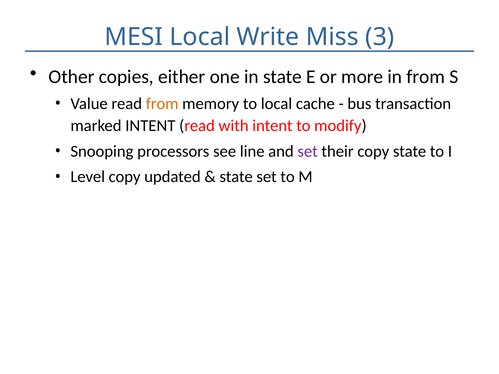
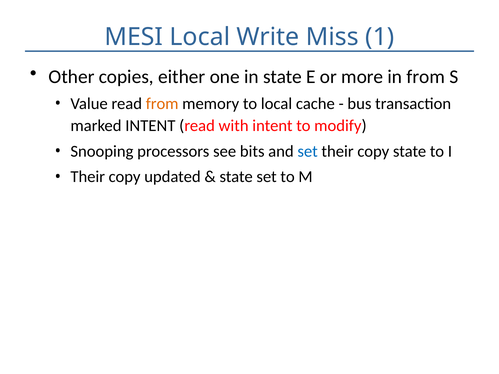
3: 3 -> 1
line: line -> bits
set at (308, 151) colour: purple -> blue
Level at (88, 177): Level -> Their
